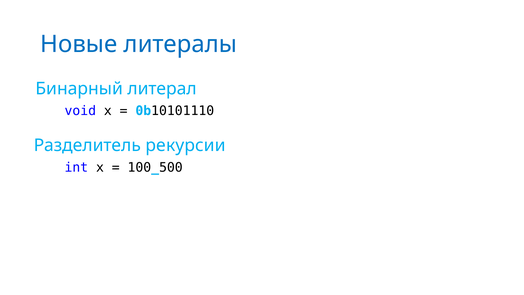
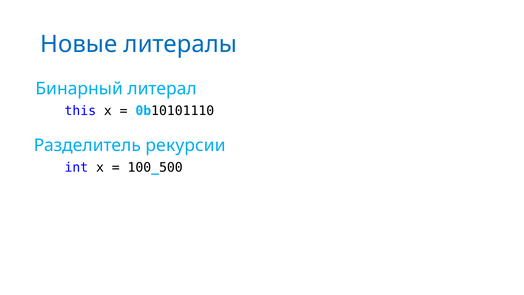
void: void -> this
